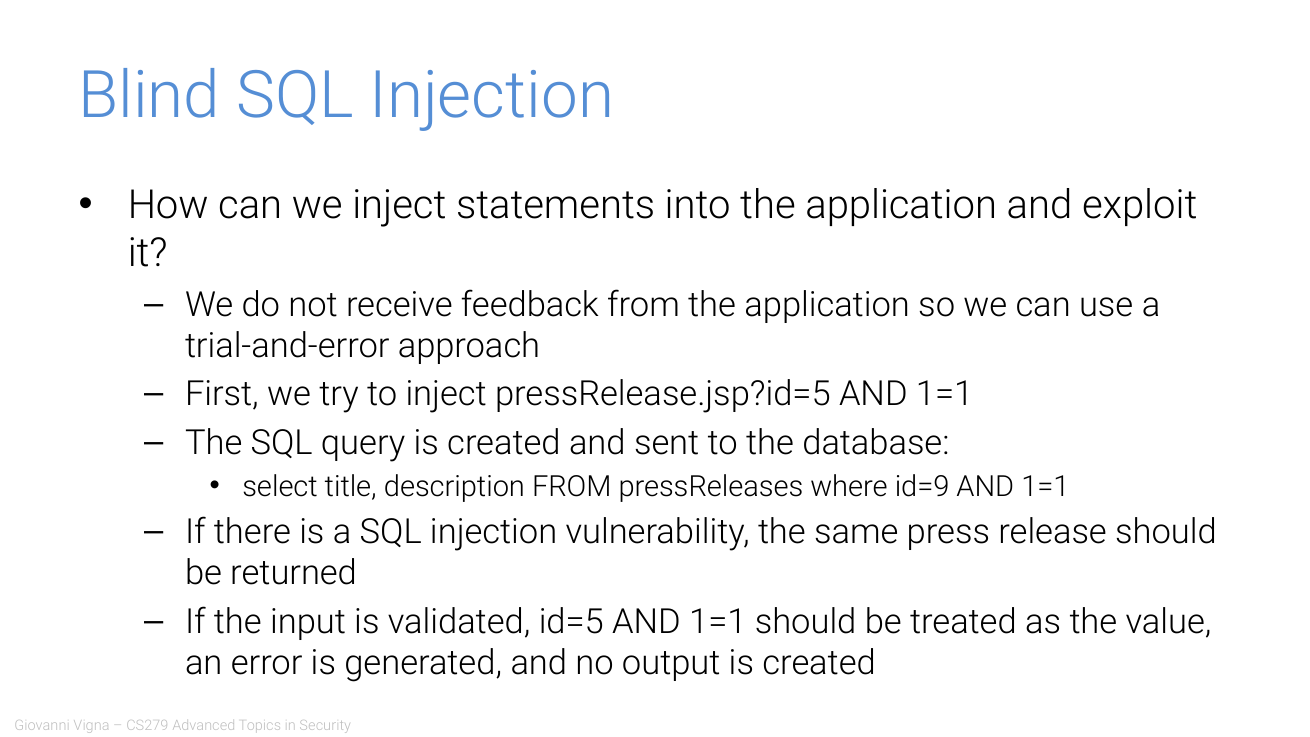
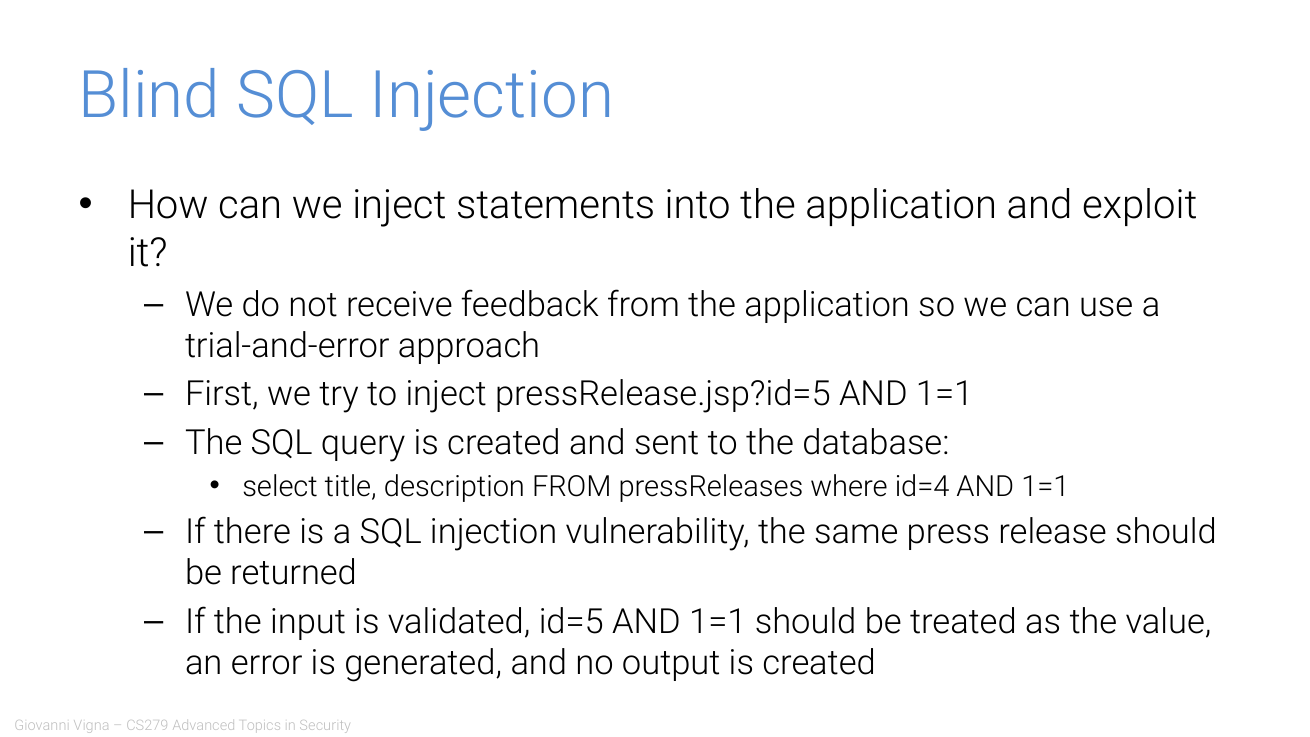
id=9: id=9 -> id=4
